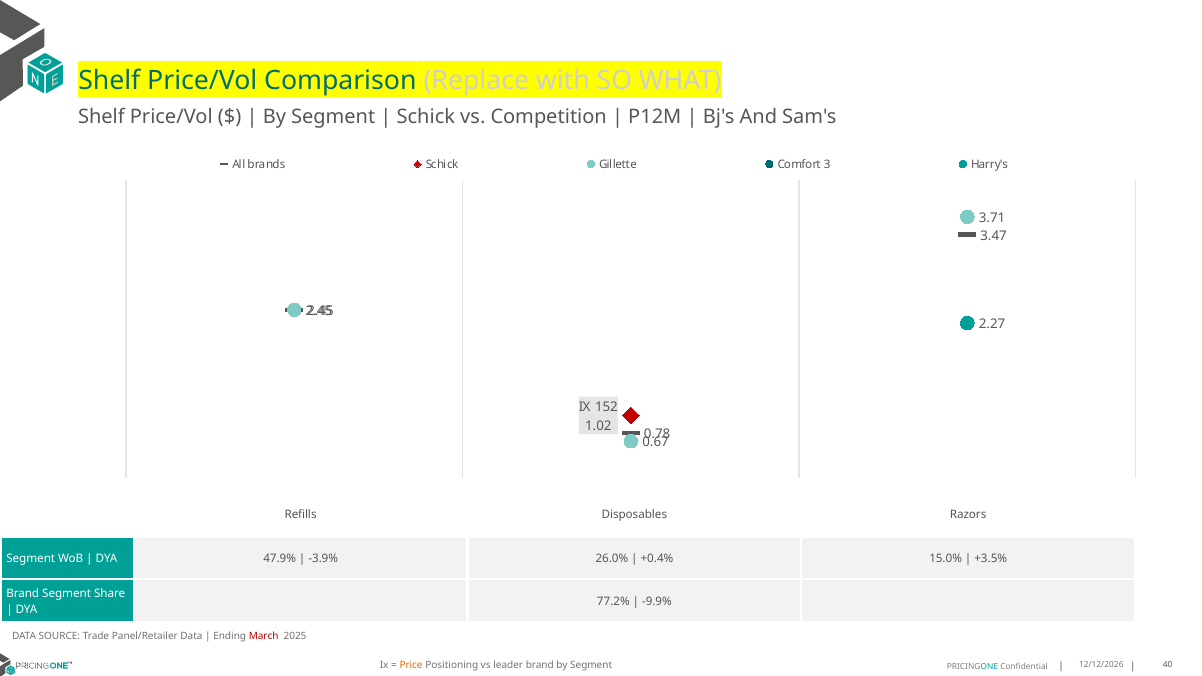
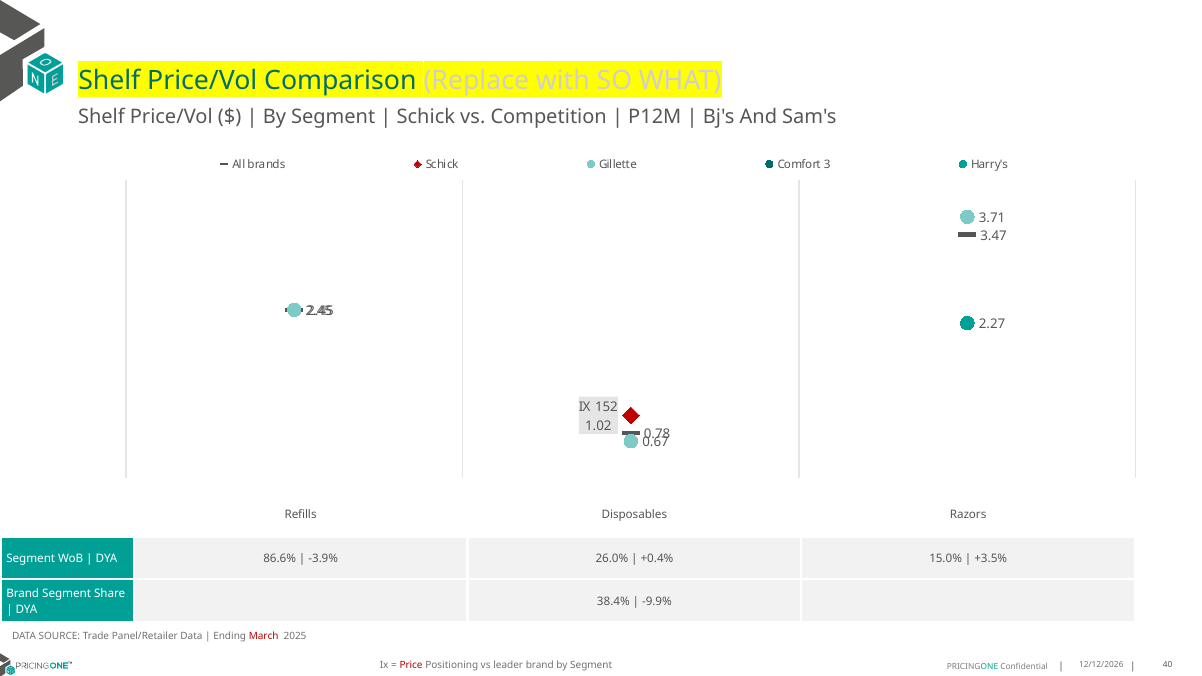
47.9%: 47.9% -> 86.6%
77.2%: 77.2% -> 38.4%
Price colour: orange -> red
